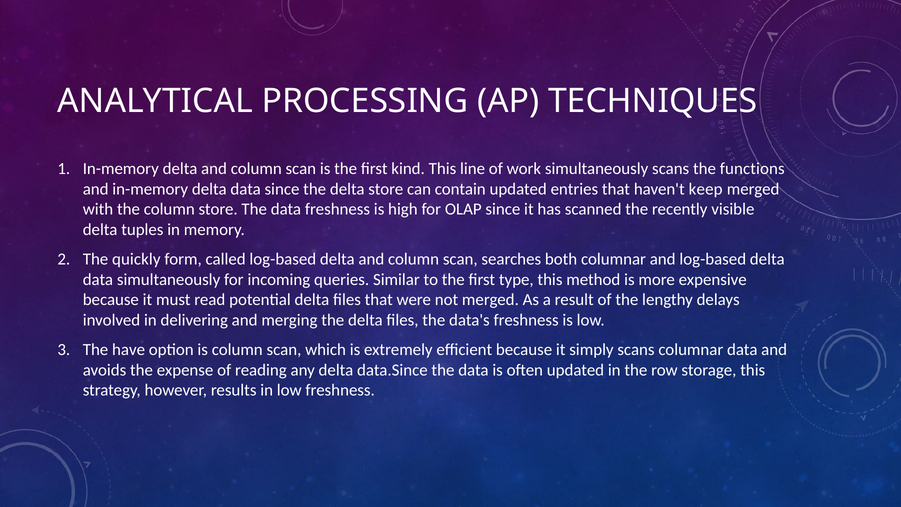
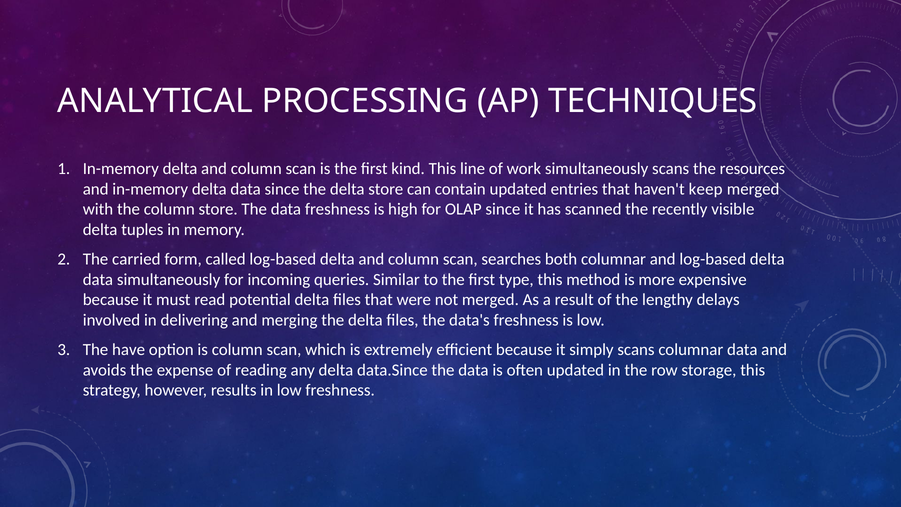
functions: functions -> resources
quickly: quickly -> carried
